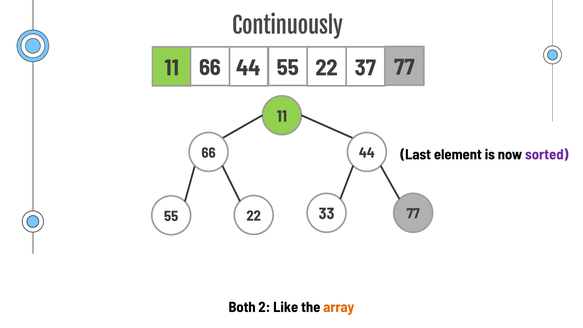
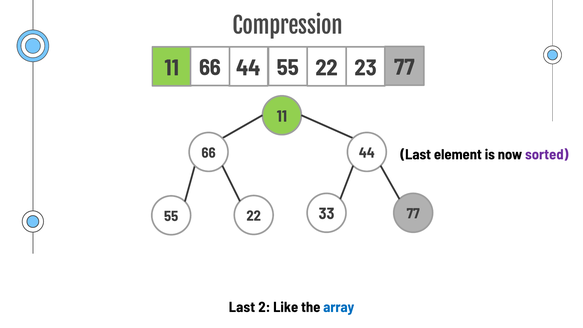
Continuously: Continuously -> Compression
37: 37 -> 23
Both at (242, 307): Both -> Last
array colour: orange -> blue
